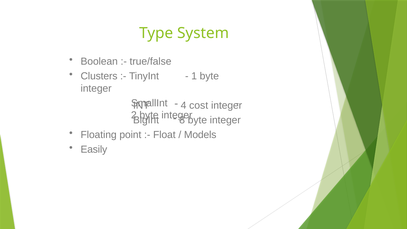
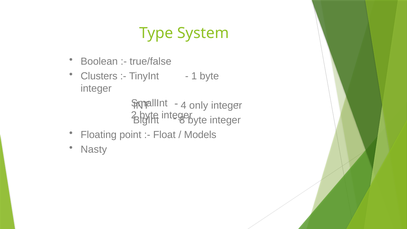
cost: cost -> only
Easily: Easily -> Nasty
